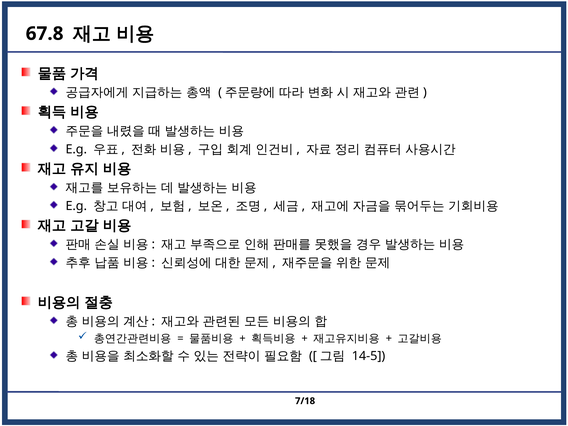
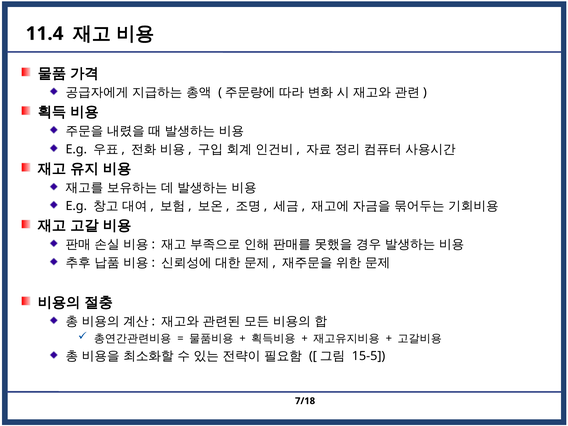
67.8: 67.8 -> 11.4
14-5: 14-5 -> 15-5
